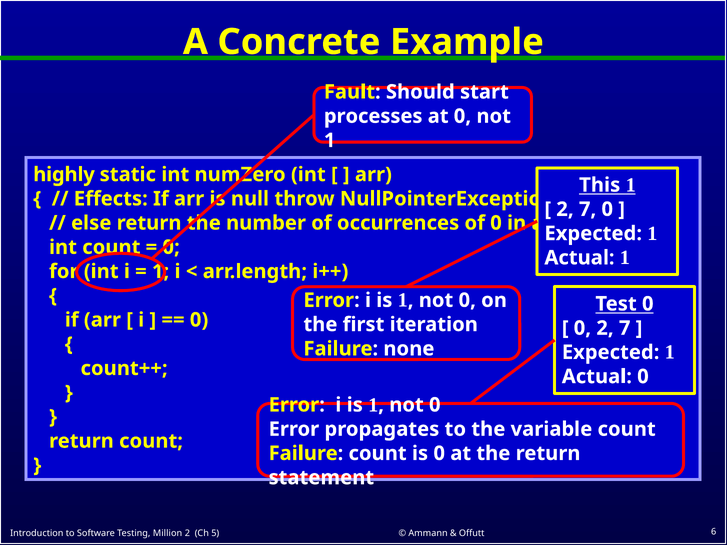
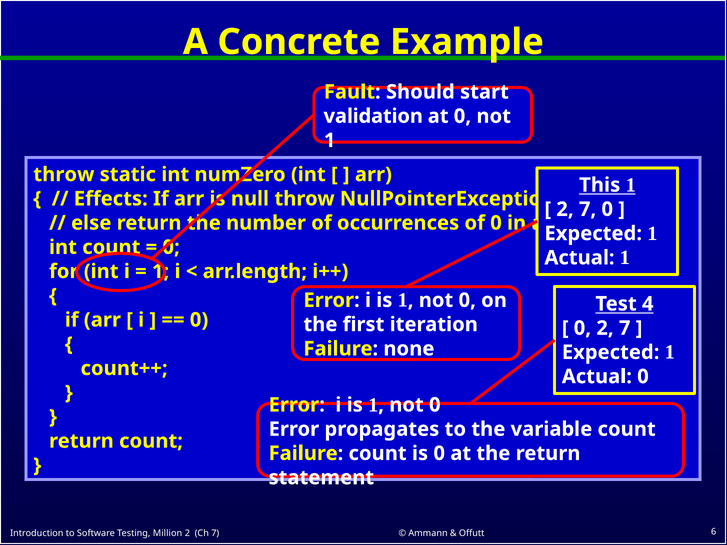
processes: processes -> validation
highly at (64, 175): highly -> throw
Test 0: 0 -> 4
Ch 5: 5 -> 7
